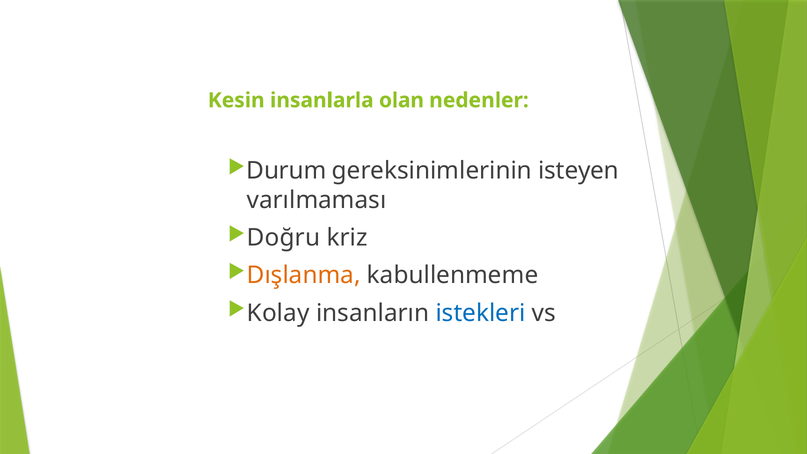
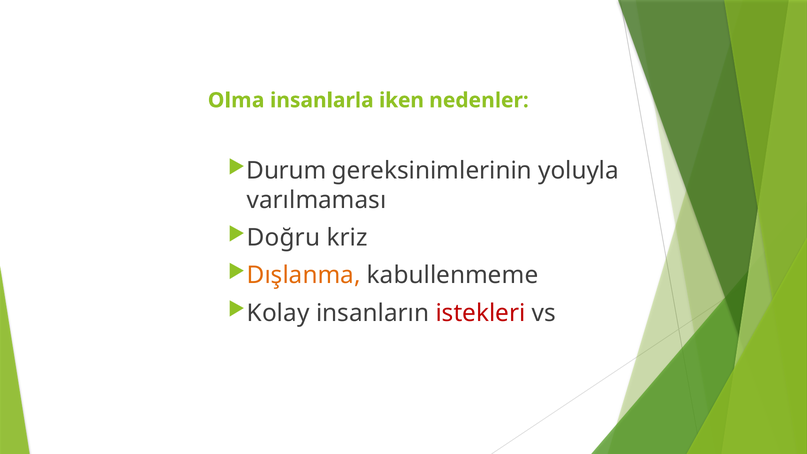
Kesin: Kesin -> Olma
olan: olan -> iken
isteyen: isteyen -> yoluyla
istekleri colour: blue -> red
